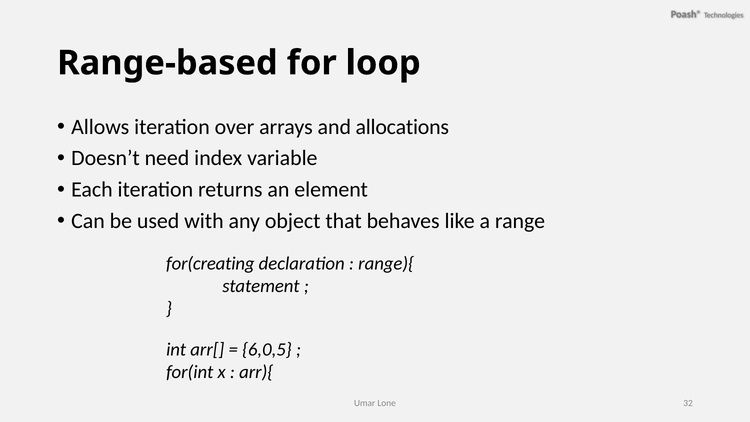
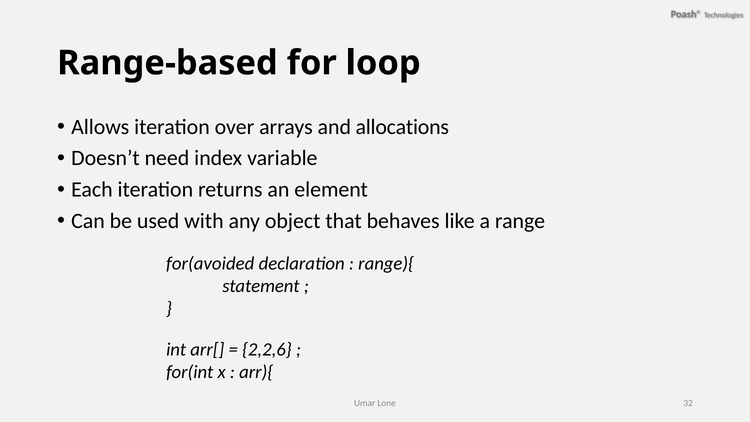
for(creating: for(creating -> for(avoided
6,0,5: 6,0,5 -> 2,2,6
